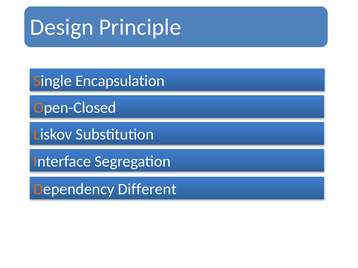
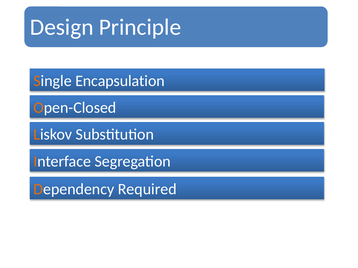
Different: Different -> Required
